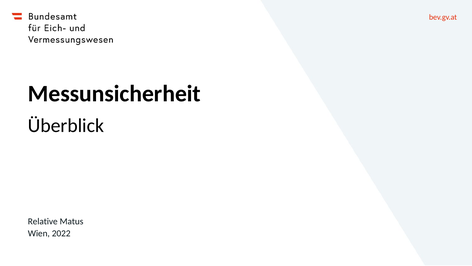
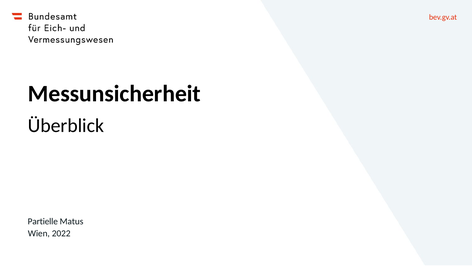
Relative: Relative -> Partielle
